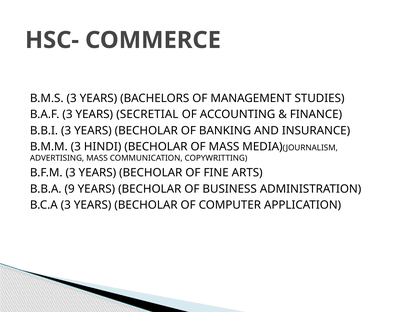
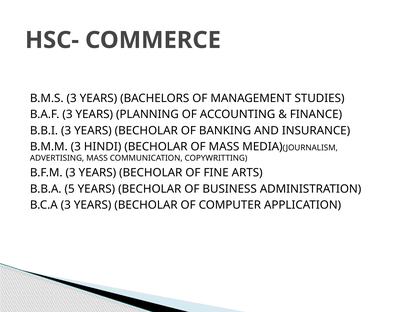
SECRETIAL: SECRETIAL -> PLANNING
9: 9 -> 5
